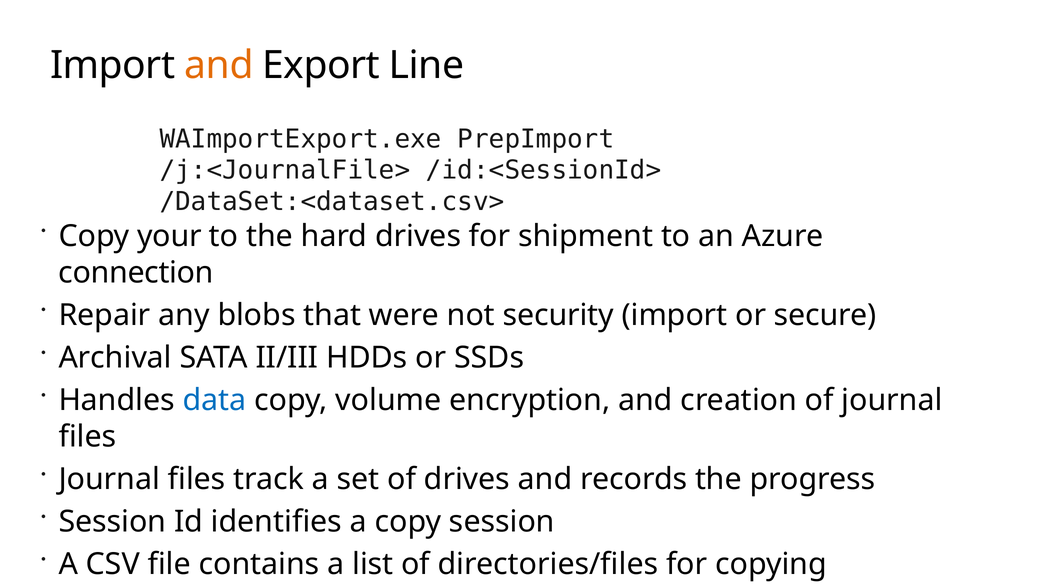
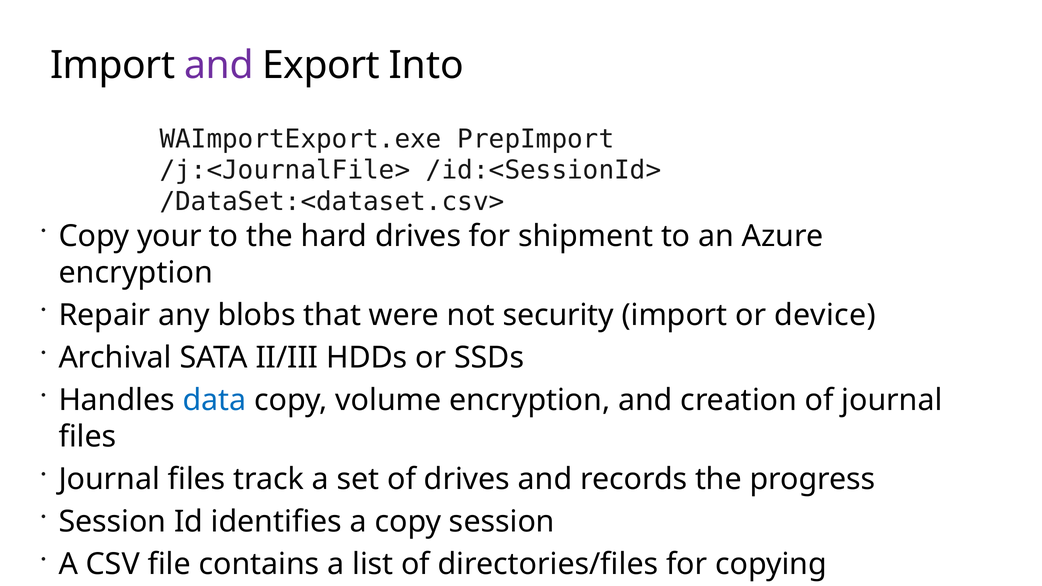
and at (219, 65) colour: orange -> purple
Line: Line -> Into
connection at (136, 273): connection -> encryption
secure: secure -> device
